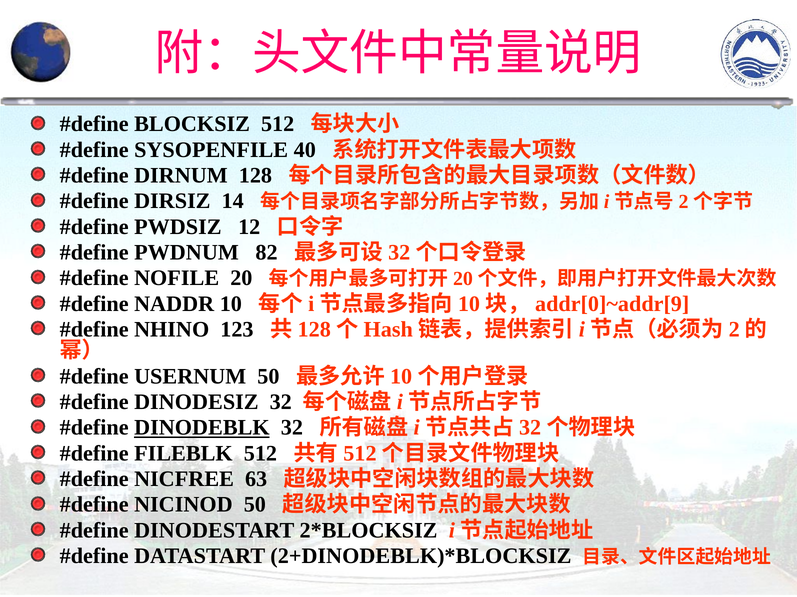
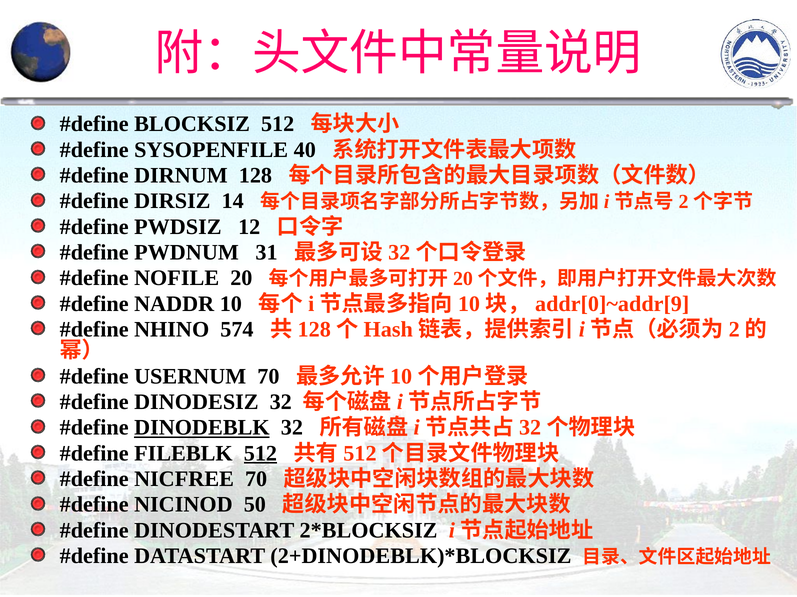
82: 82 -> 31
123: 123 -> 574
USERNUM 50: 50 -> 70
512 at (260, 454) underline: none -> present
NICFREE 63: 63 -> 70
